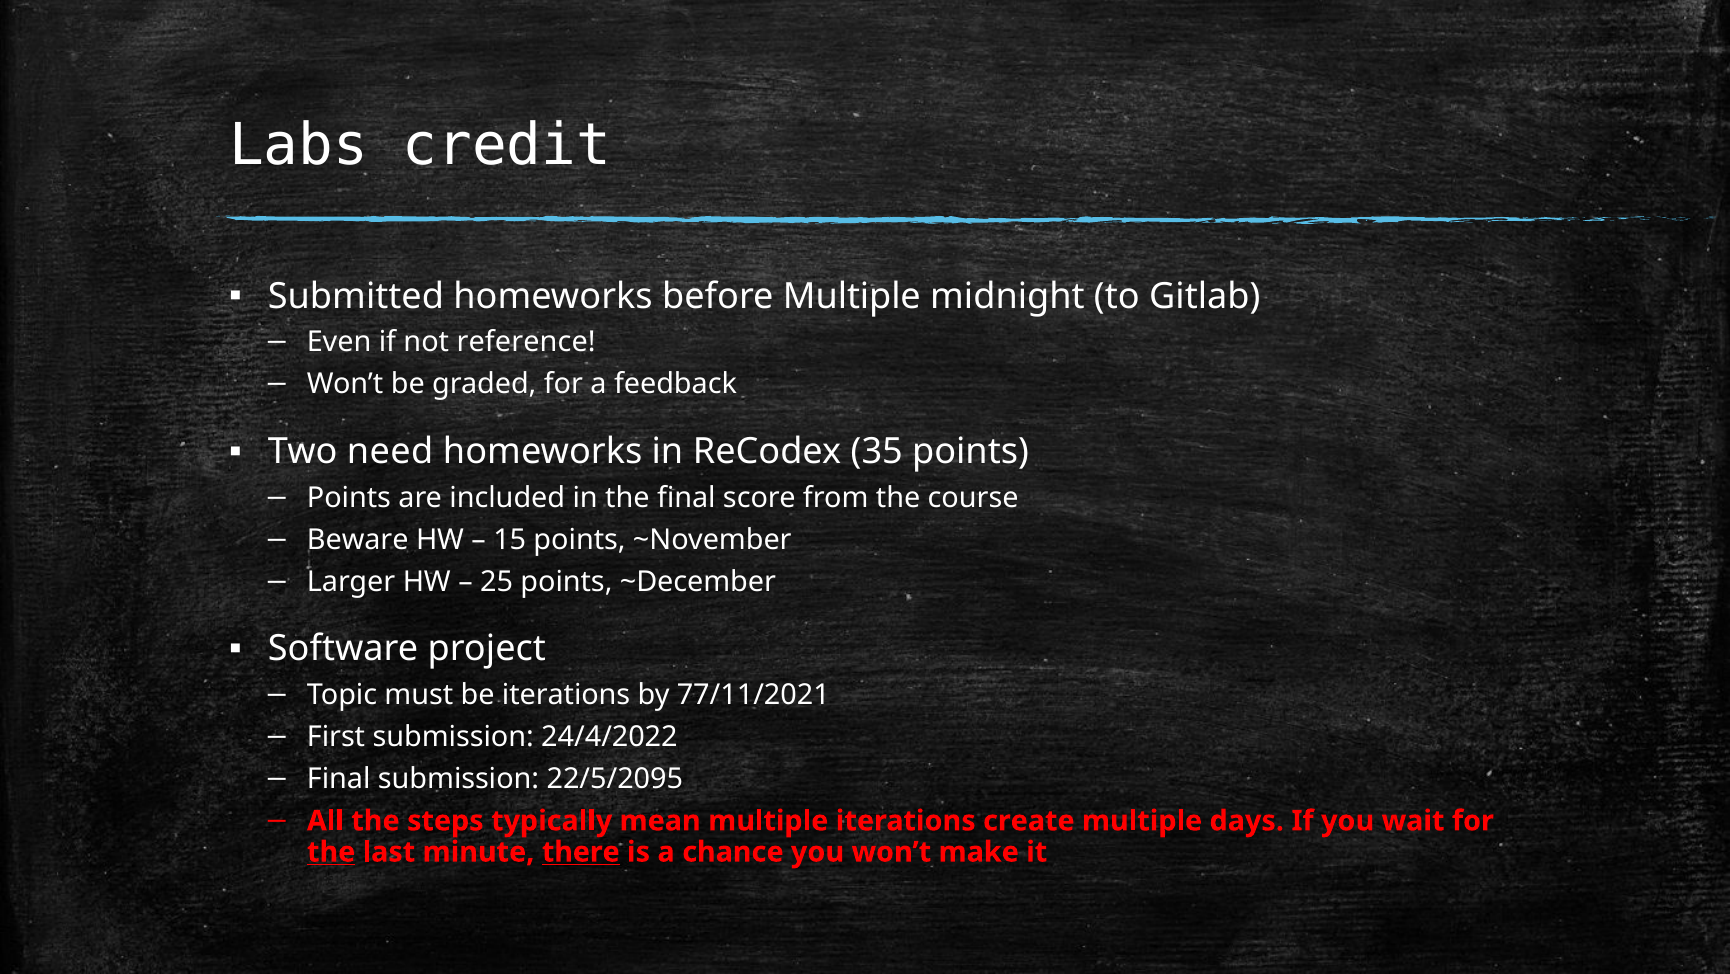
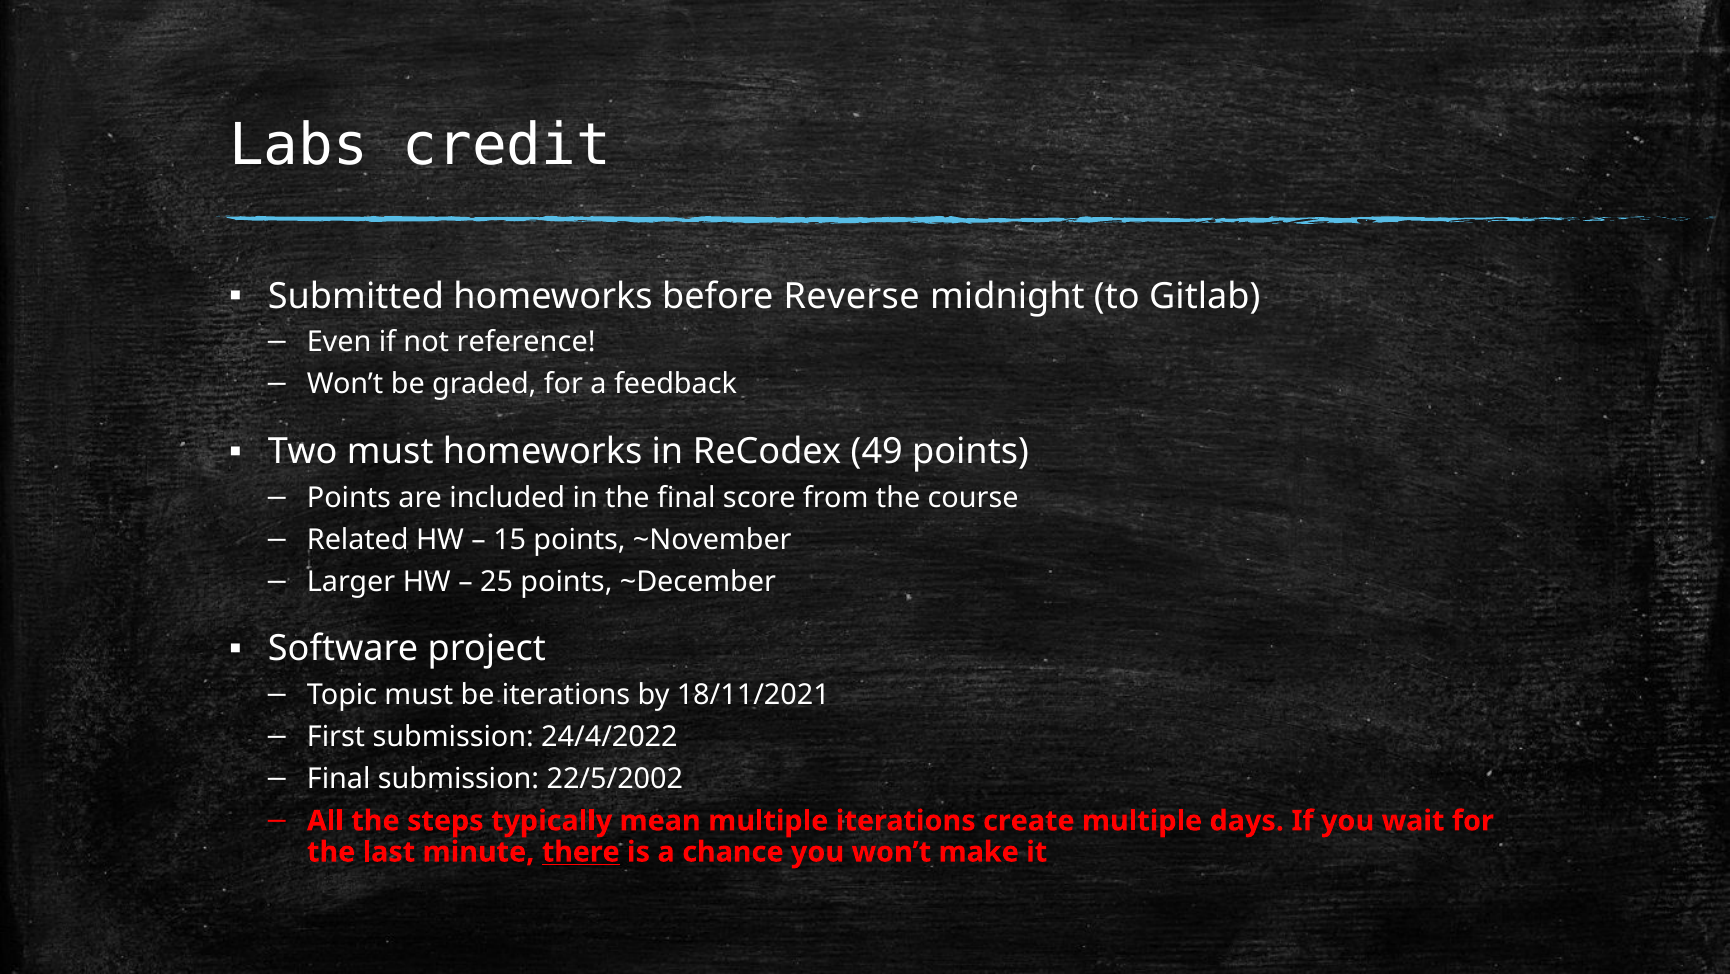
before Multiple: Multiple -> Reverse
Two need: need -> must
35: 35 -> 49
Beware: Beware -> Related
77/11/2021: 77/11/2021 -> 18/11/2021
22/5/2095: 22/5/2095 -> 22/5/2002
the at (331, 852) underline: present -> none
